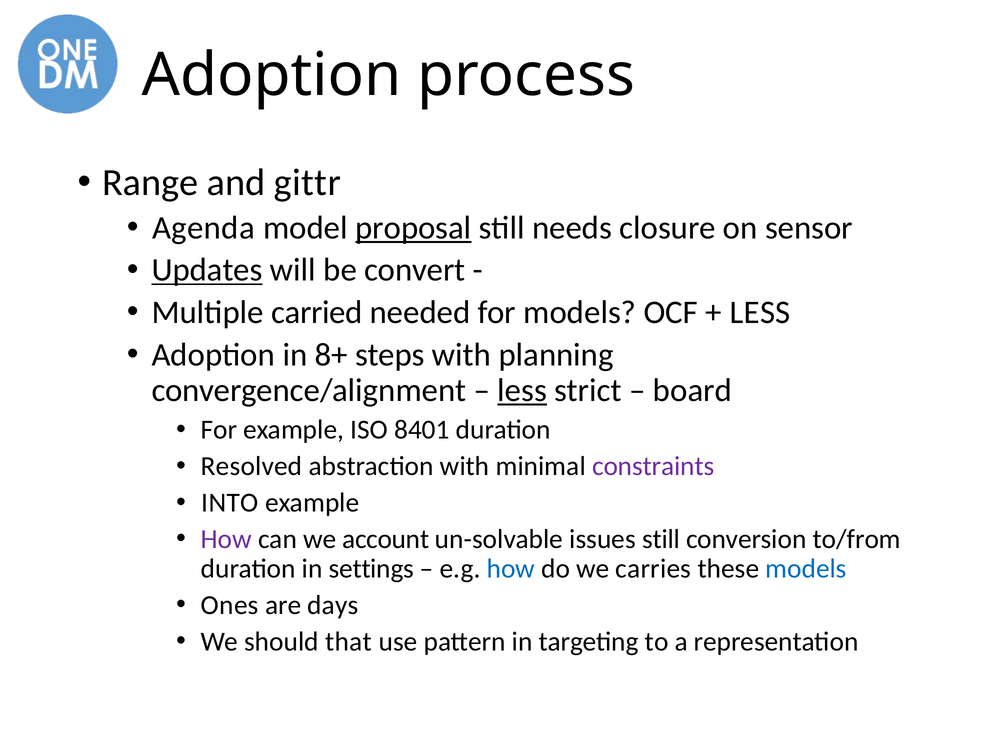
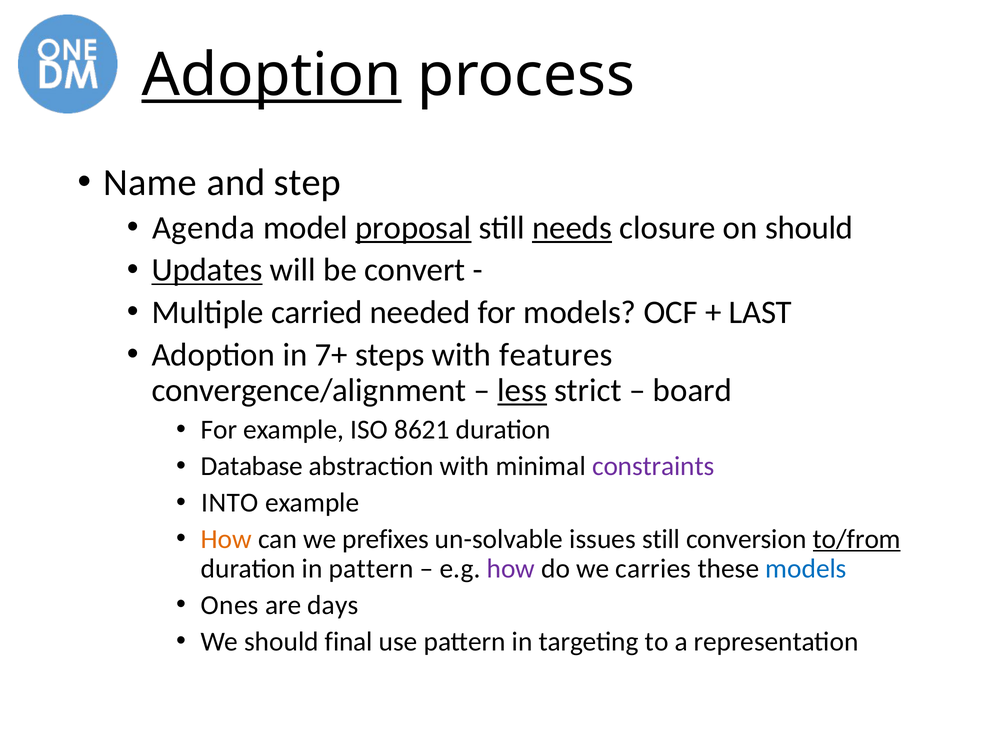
Adoption at (272, 75) underline: none -> present
Range: Range -> Name
gittr: gittr -> step
needs underline: none -> present
on sensor: sensor -> should
LESS at (760, 312): LESS -> LAST
8+: 8+ -> 7+
planning: planning -> features
8401: 8401 -> 8621
Resolved: Resolved -> Database
How at (226, 539) colour: purple -> orange
account: account -> prefixes
to/from underline: none -> present
in settings: settings -> pattern
how at (511, 568) colour: blue -> purple
that: that -> final
